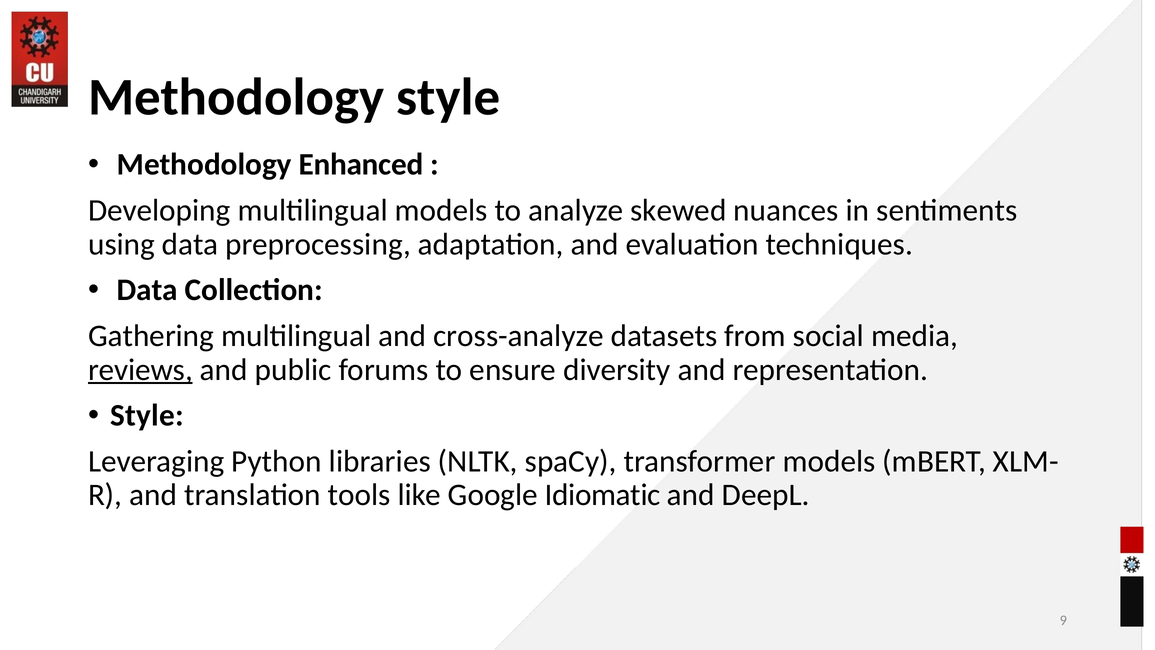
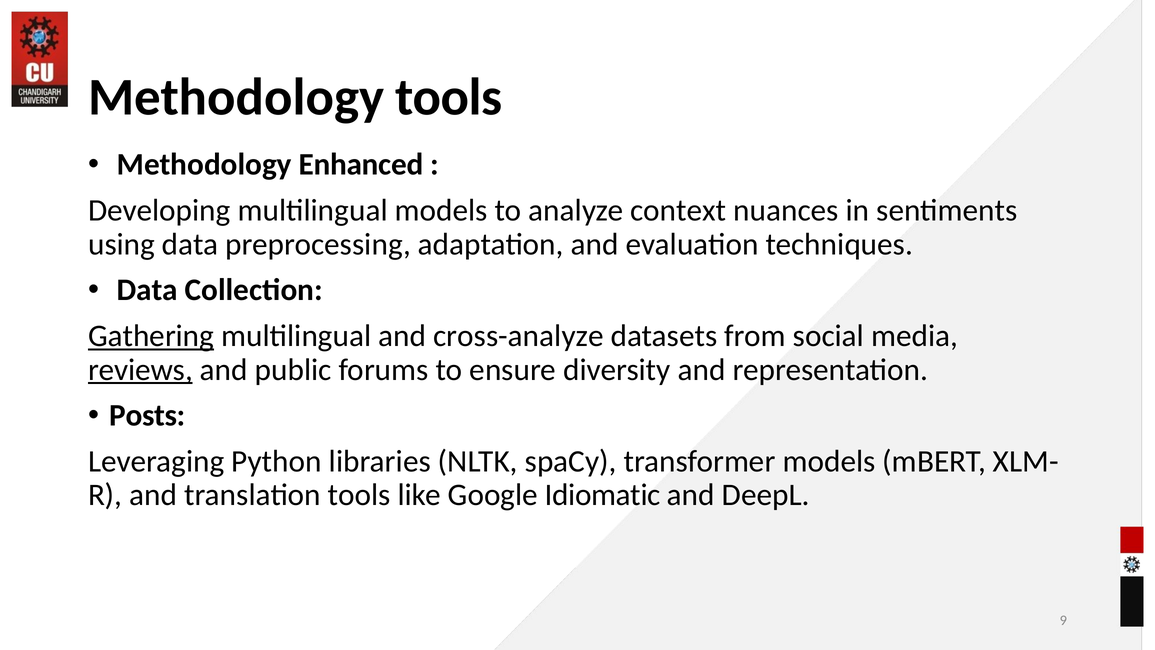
Methodology style: style -> tools
skewed: skewed -> context
Gathering underline: none -> present
Style at (147, 415): Style -> Posts
